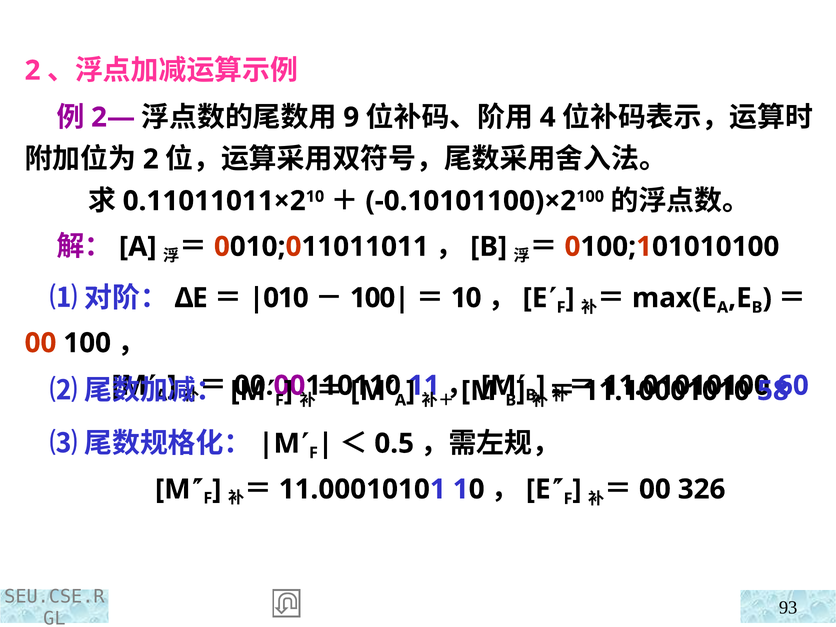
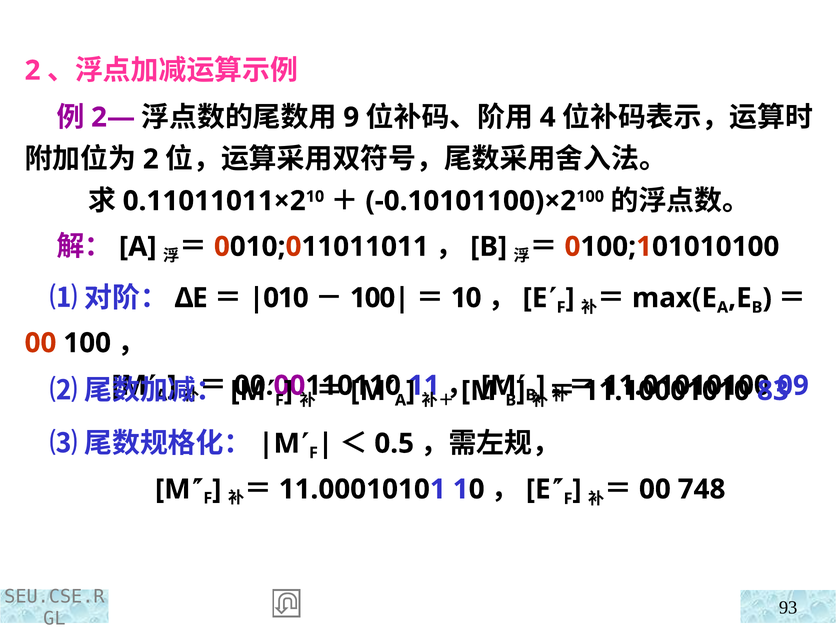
58: 58 -> 83
60: 60 -> 09
326: 326 -> 748
